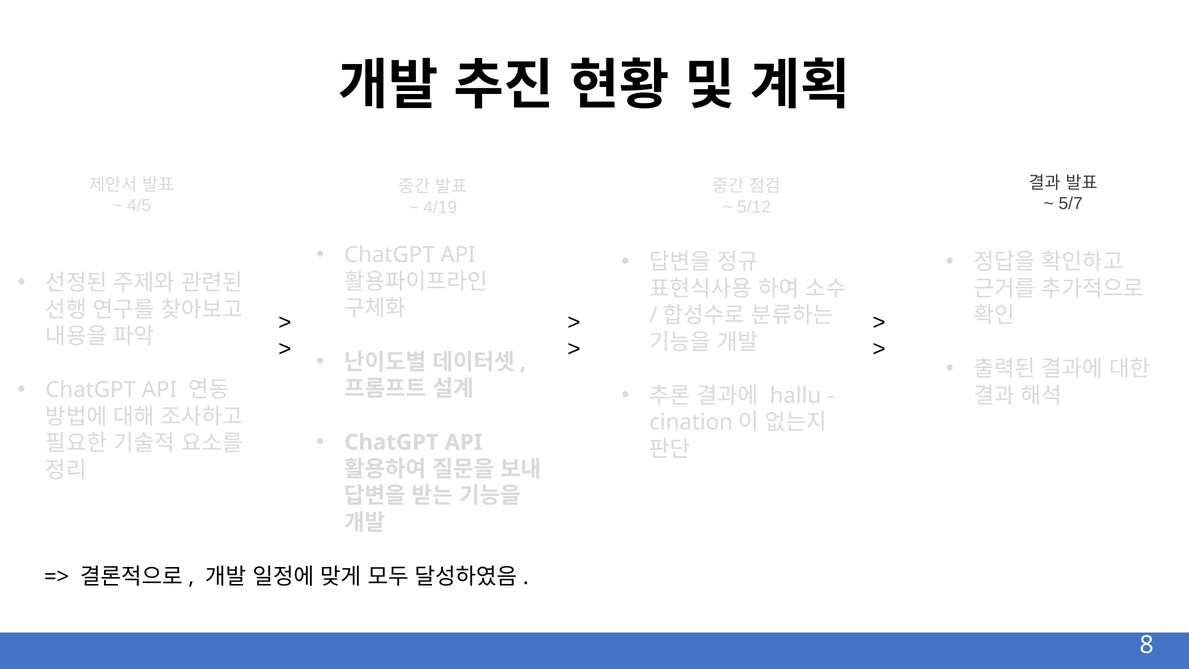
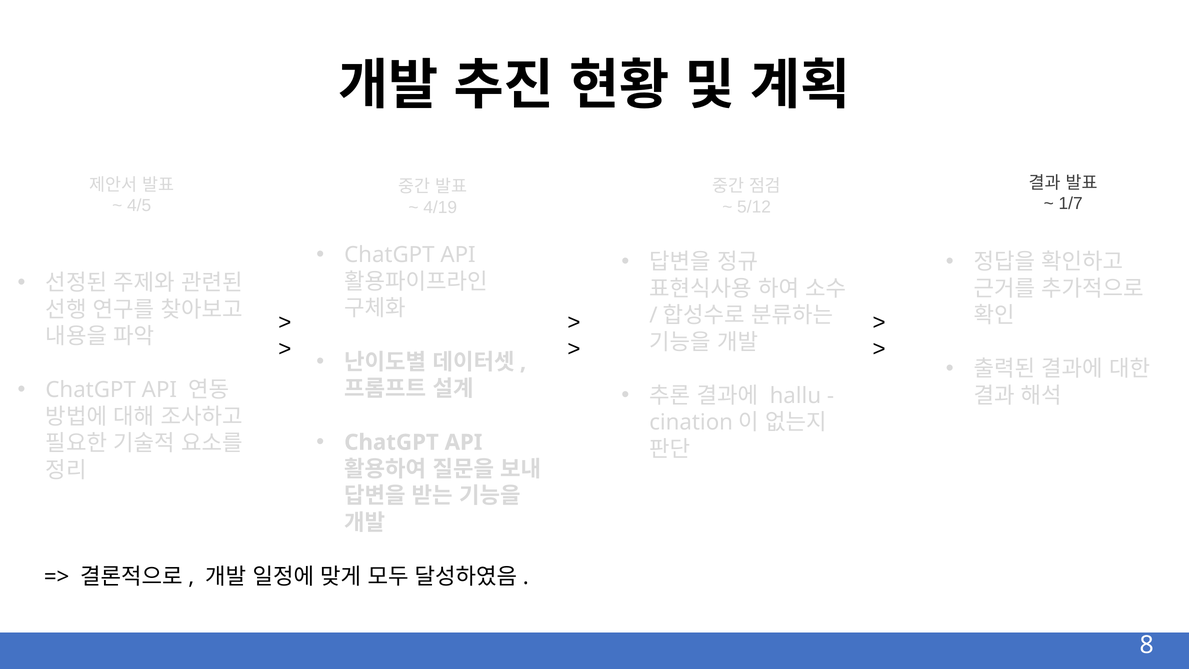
5/7: 5/7 -> 1/7
